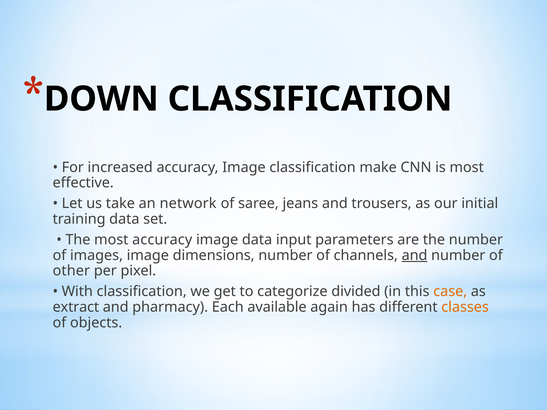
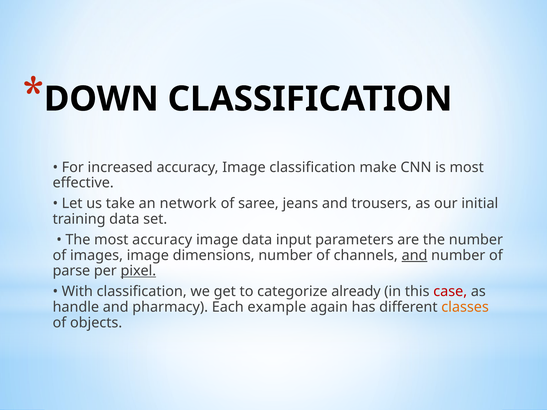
other: other -> parse
pixel underline: none -> present
divided: divided -> already
case colour: orange -> red
extract: extract -> handle
available: available -> example
